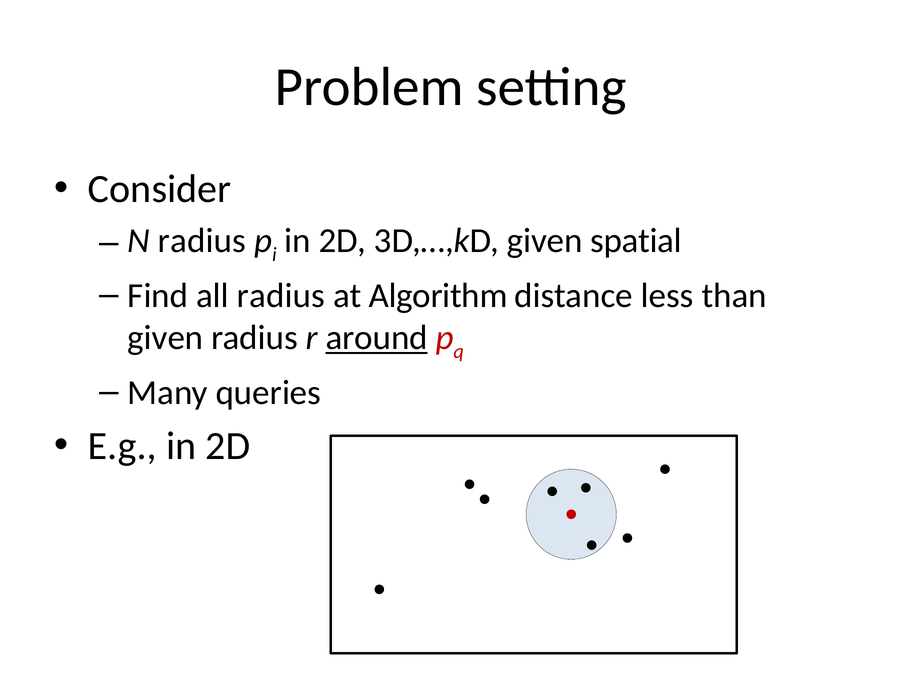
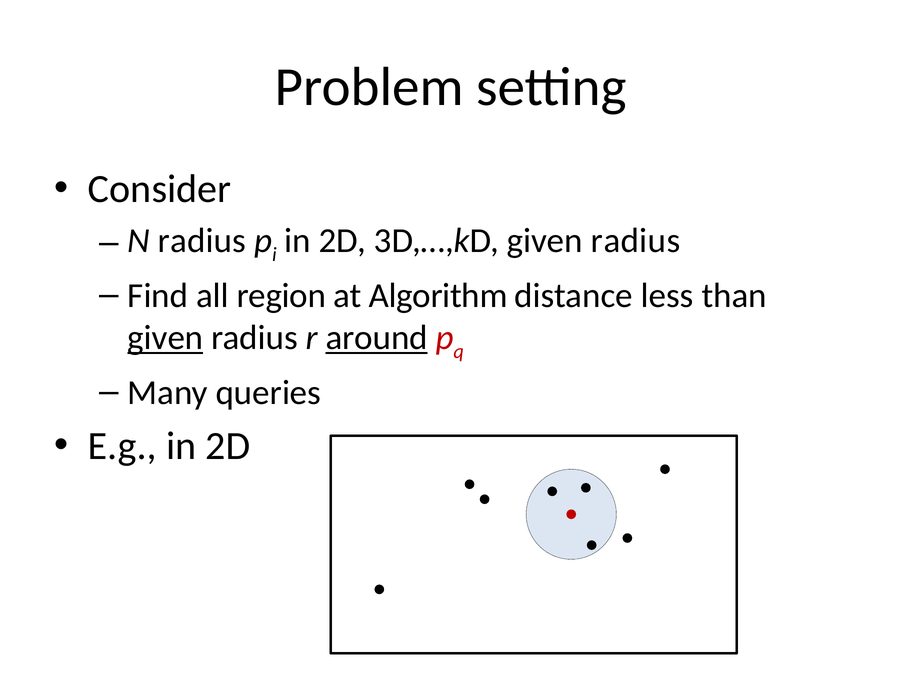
3D,…,kD given spatial: spatial -> radius
all radius: radius -> region
given at (165, 338) underline: none -> present
